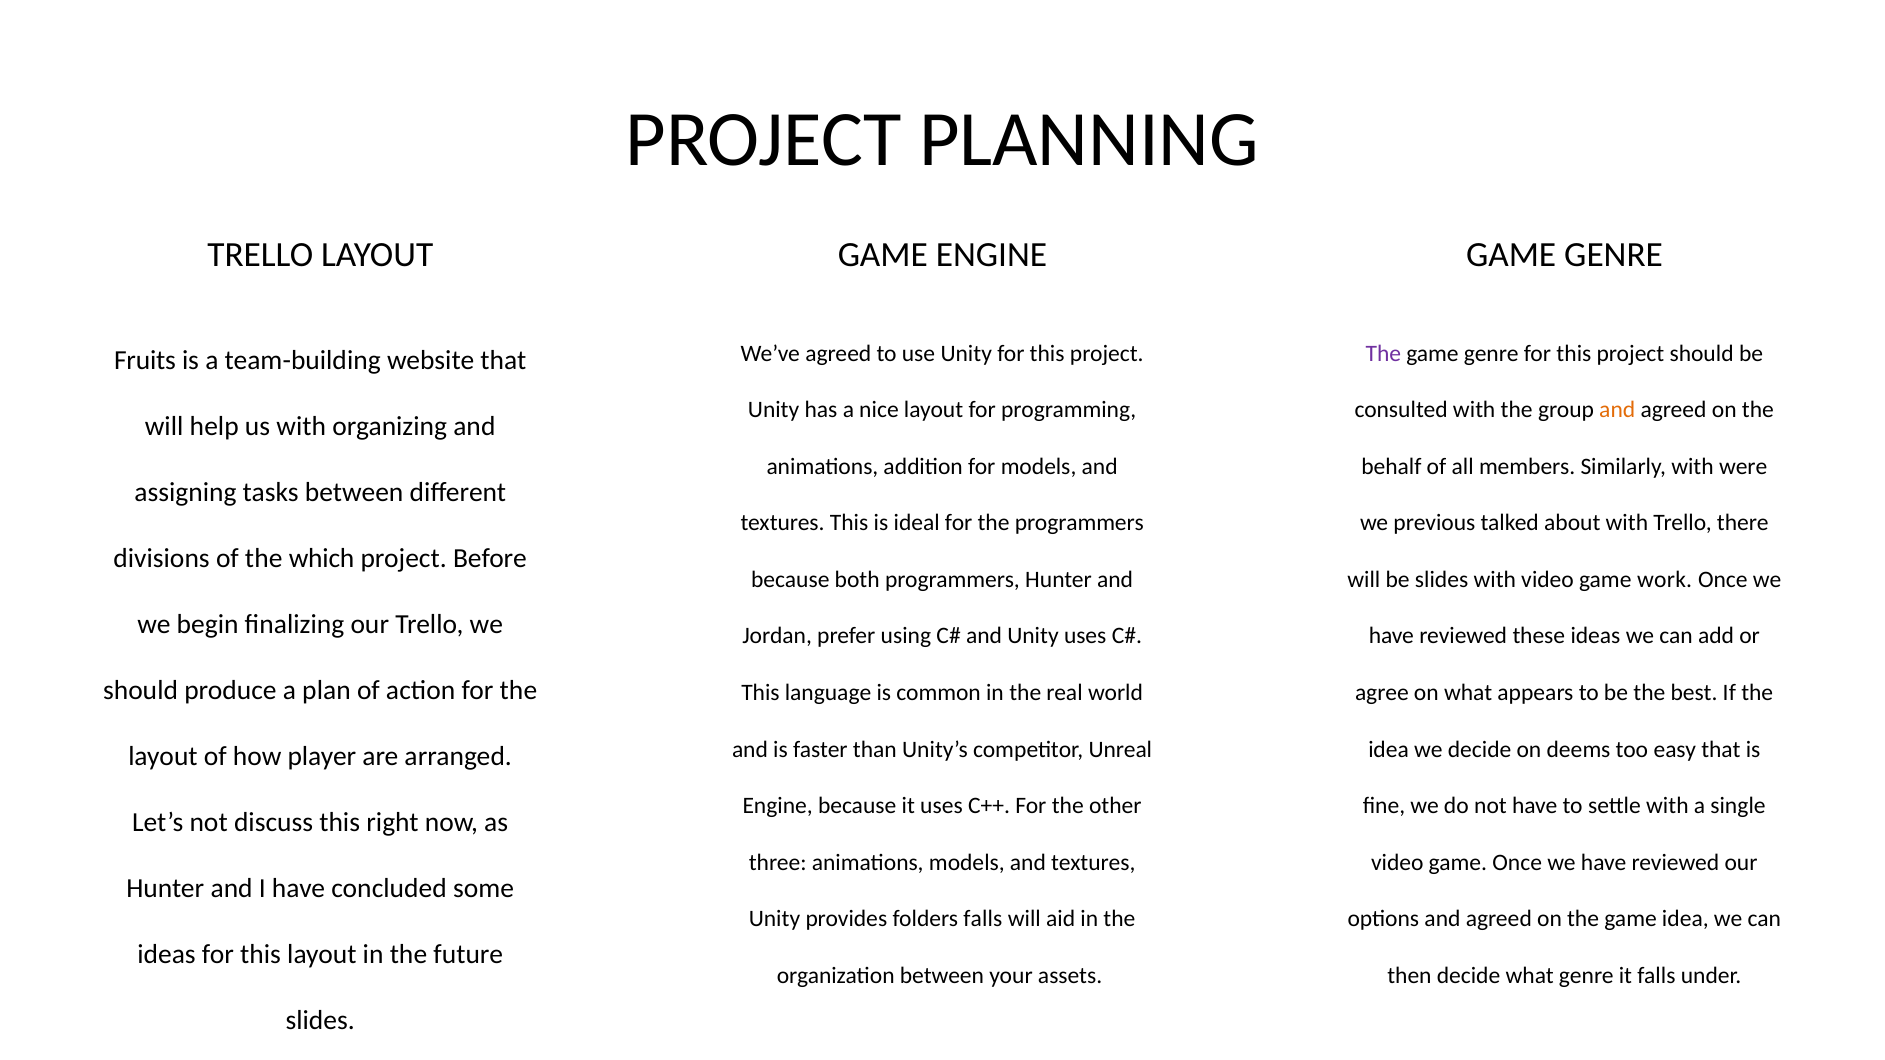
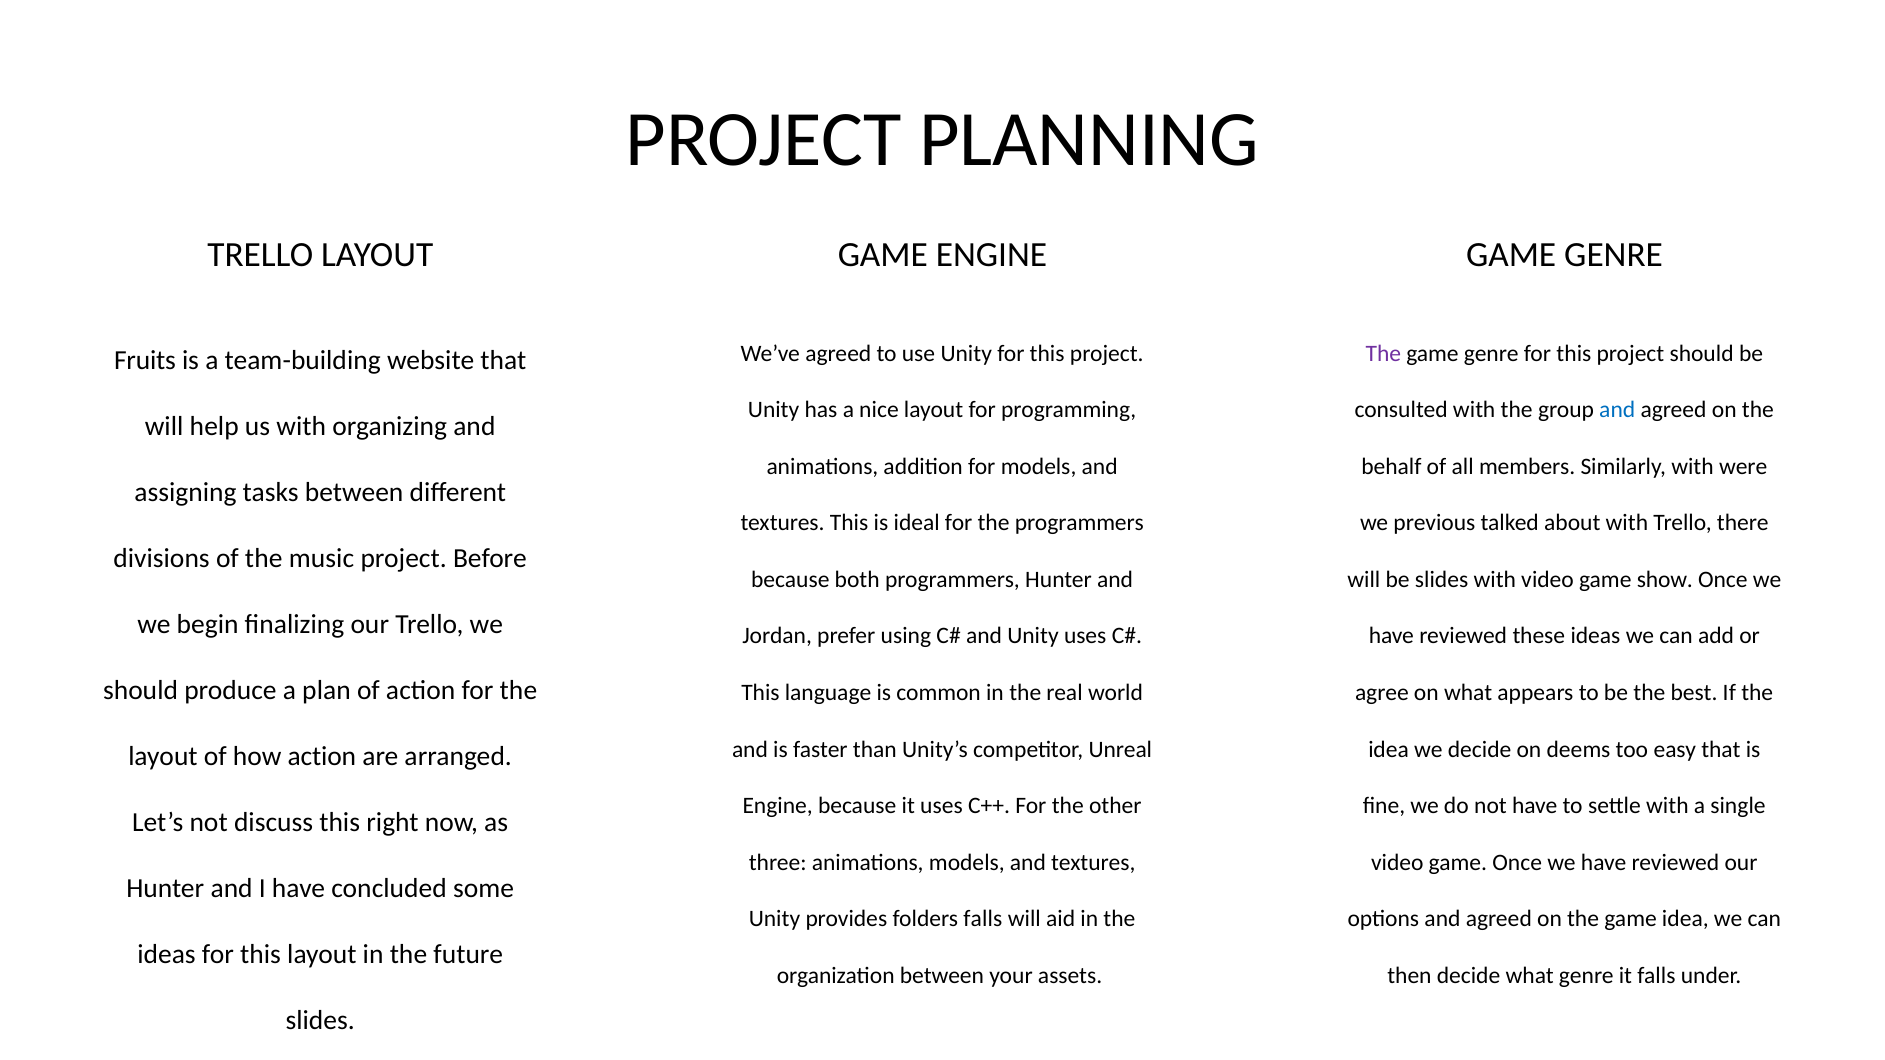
and at (1617, 410) colour: orange -> blue
which: which -> music
work: work -> show
how player: player -> action
